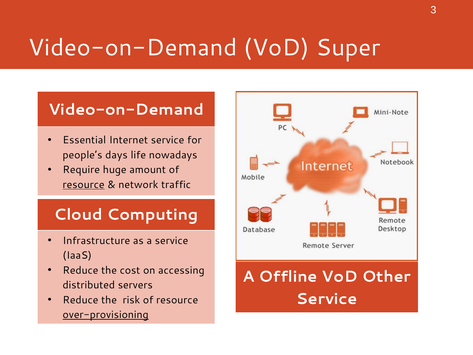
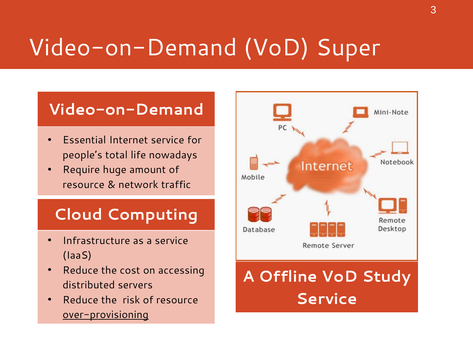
days: days -> total
resource at (84, 185) underline: present -> none
Other: Other -> Study
